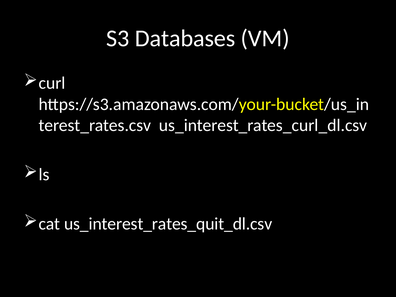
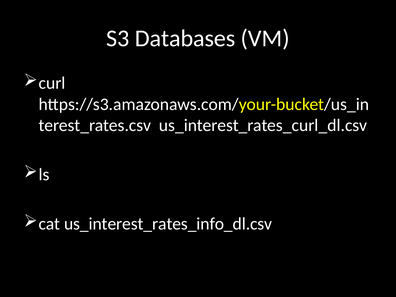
us_interest_rates_quit_dl.csv: us_interest_rates_quit_dl.csv -> us_interest_rates_info_dl.csv
